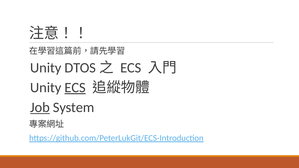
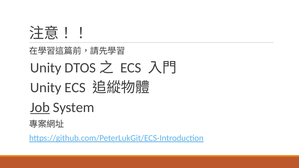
ECS at (75, 88) underline: present -> none
